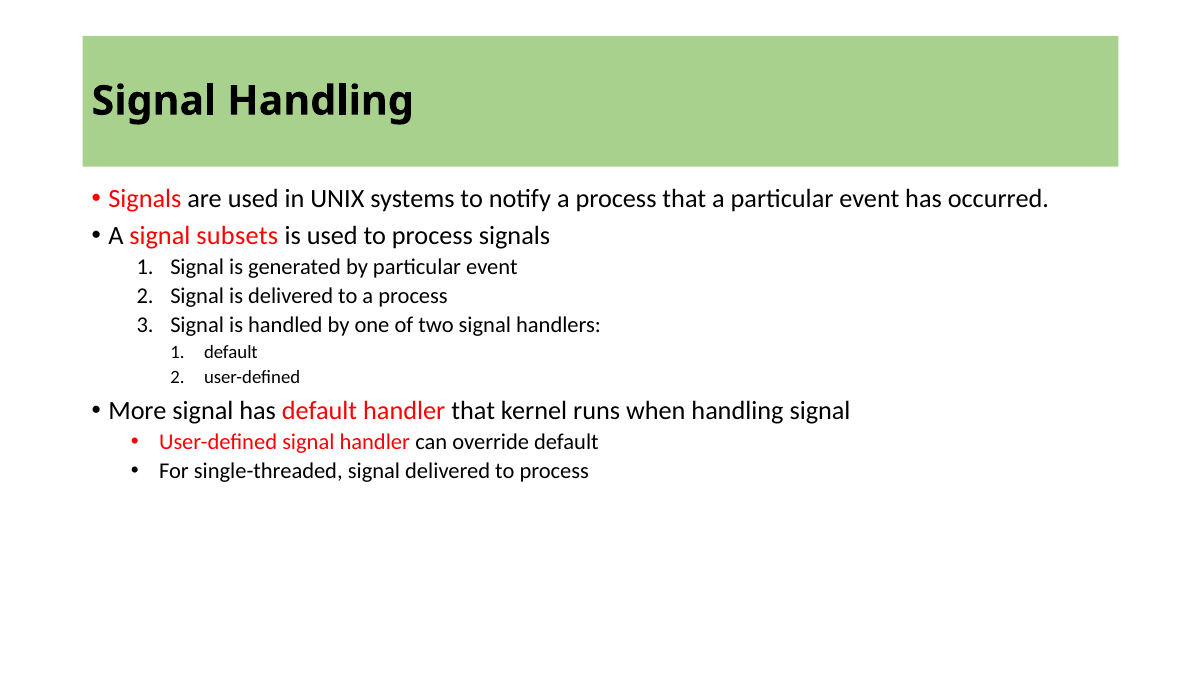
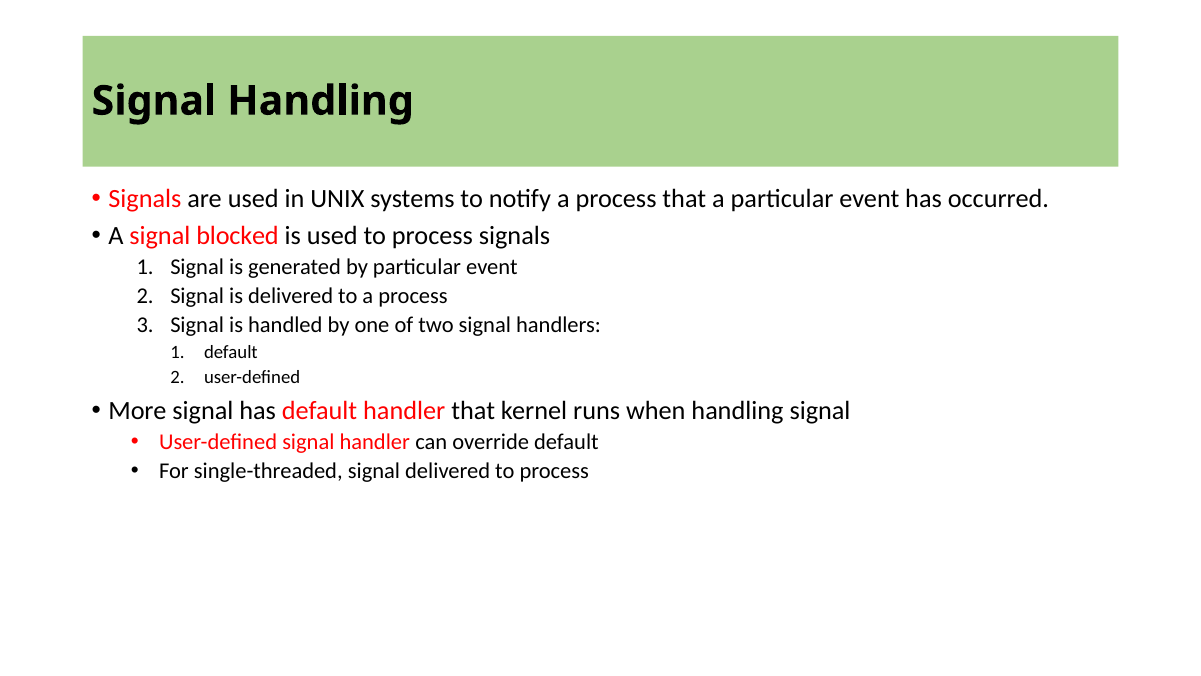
subsets: subsets -> blocked
